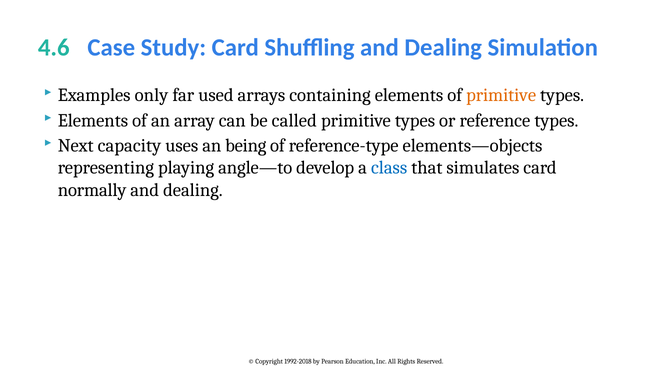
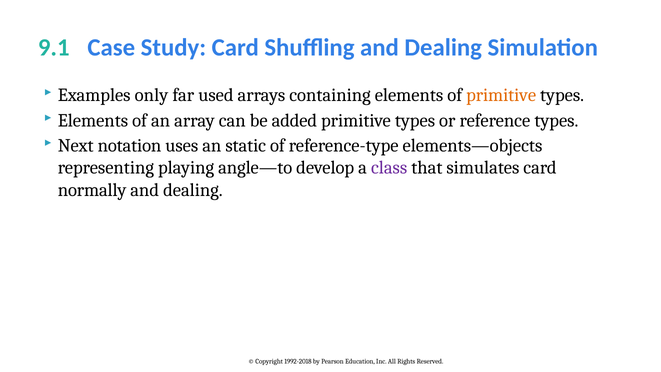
4.6: 4.6 -> 9.1
called: called -> added
capacity: capacity -> notation
being: being -> static
class colour: blue -> purple
